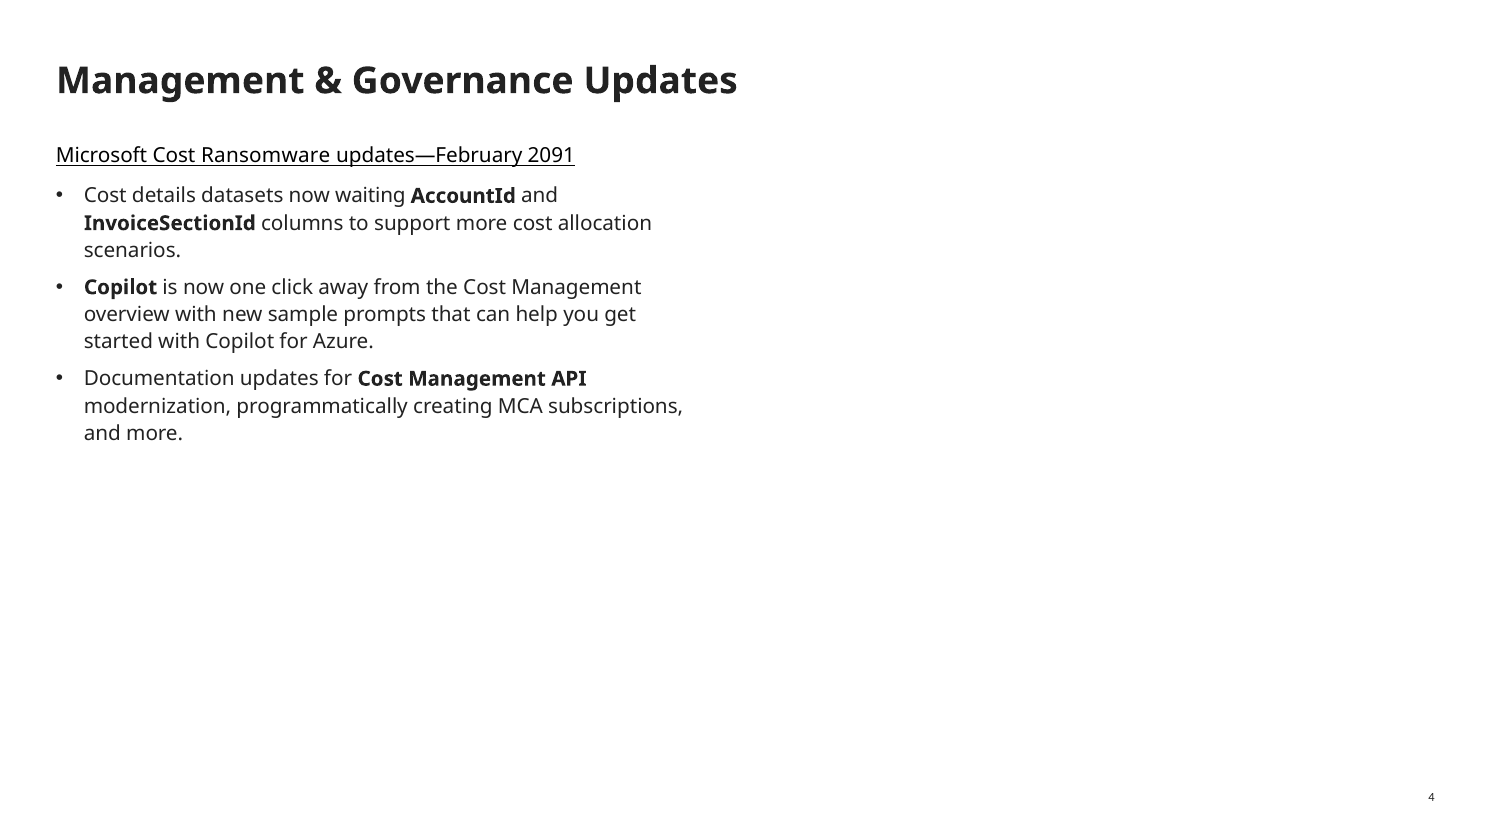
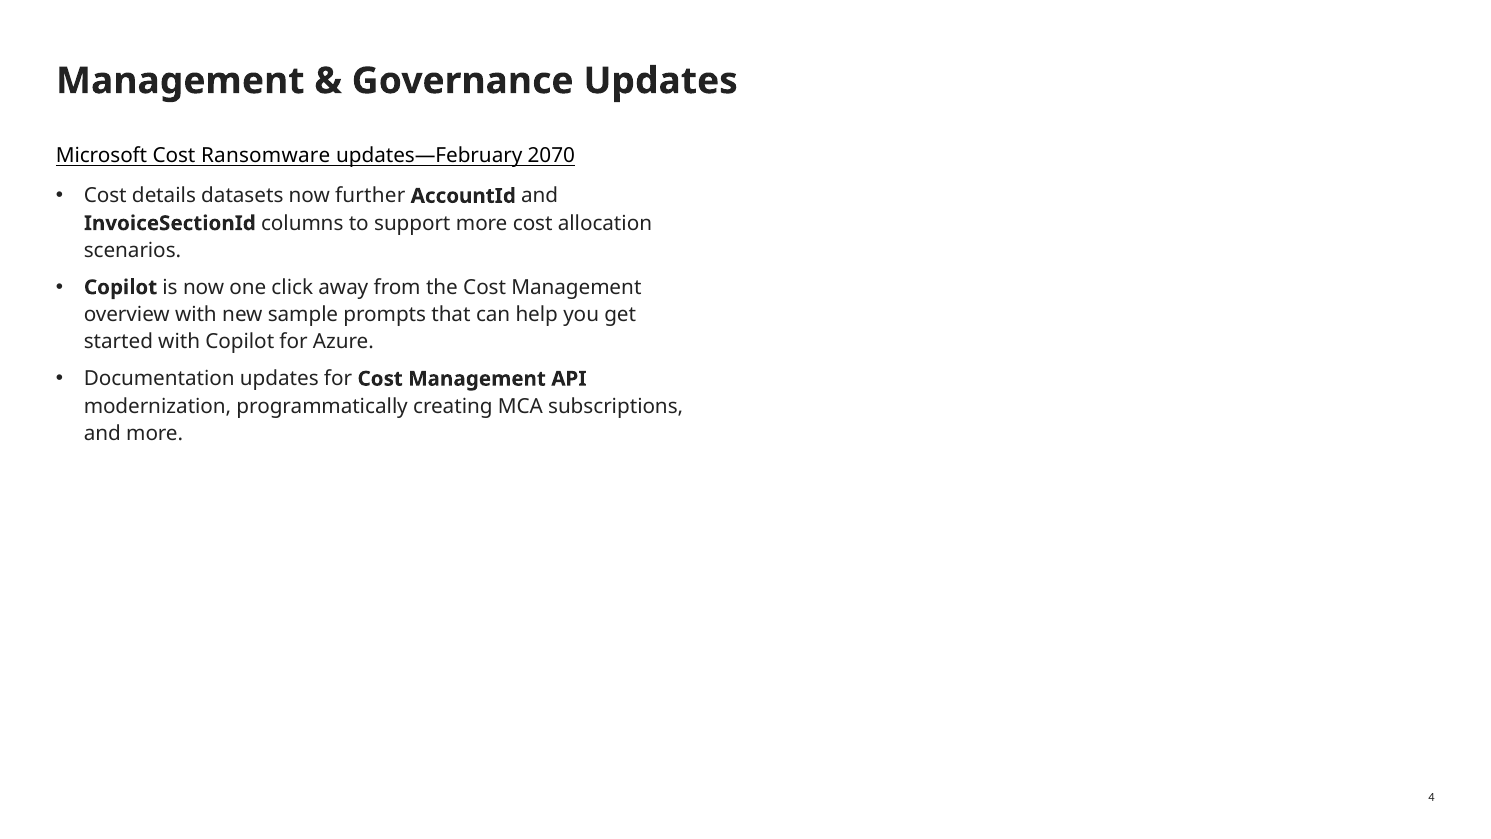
2091: 2091 -> 2070
waiting: waiting -> further
